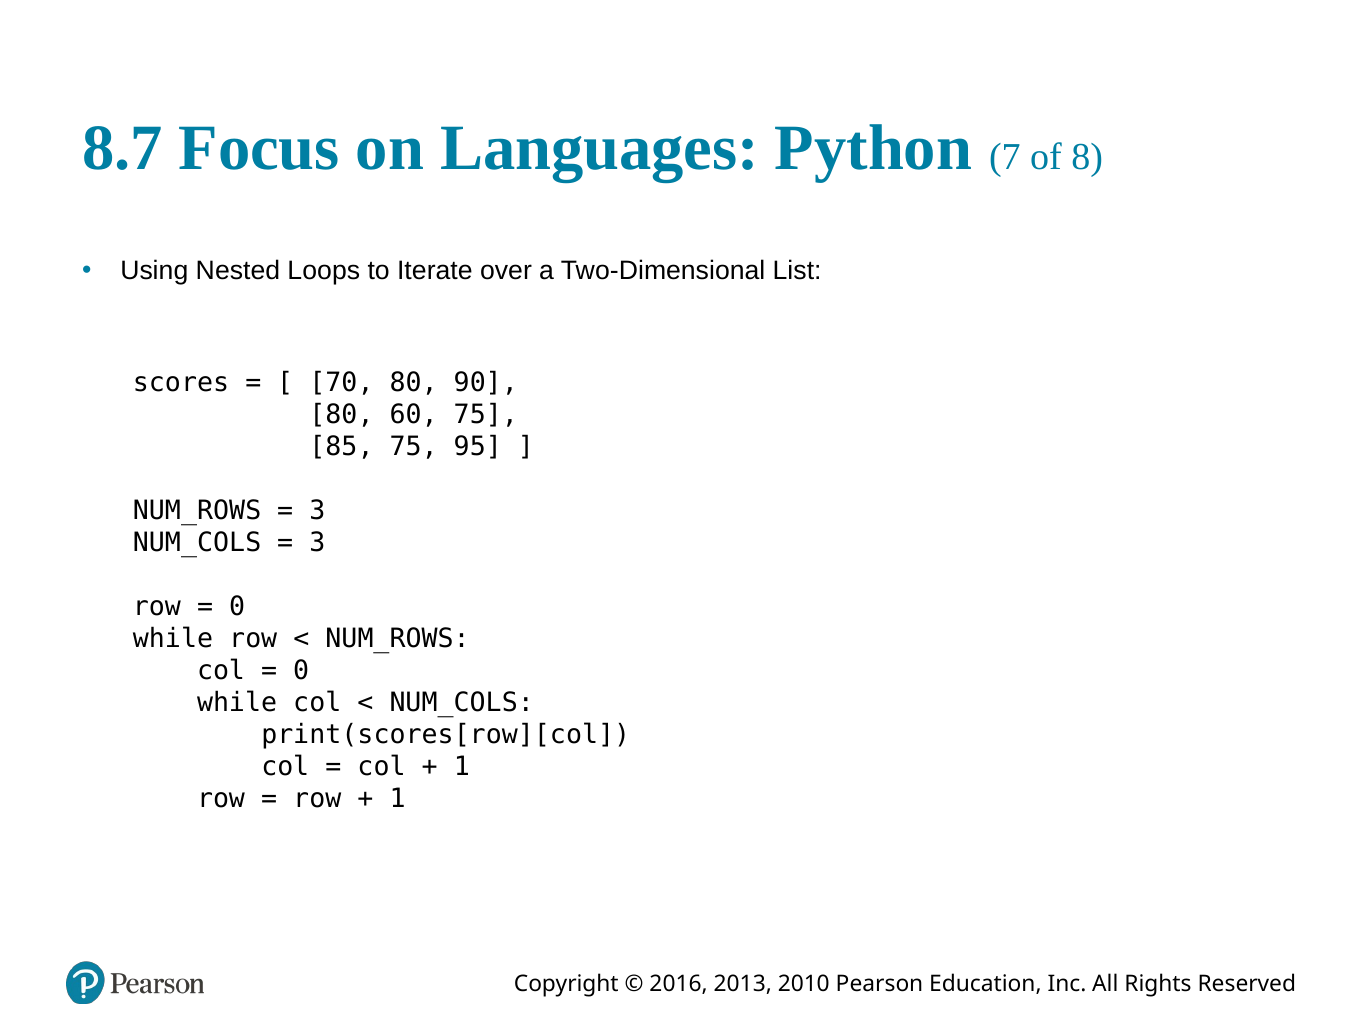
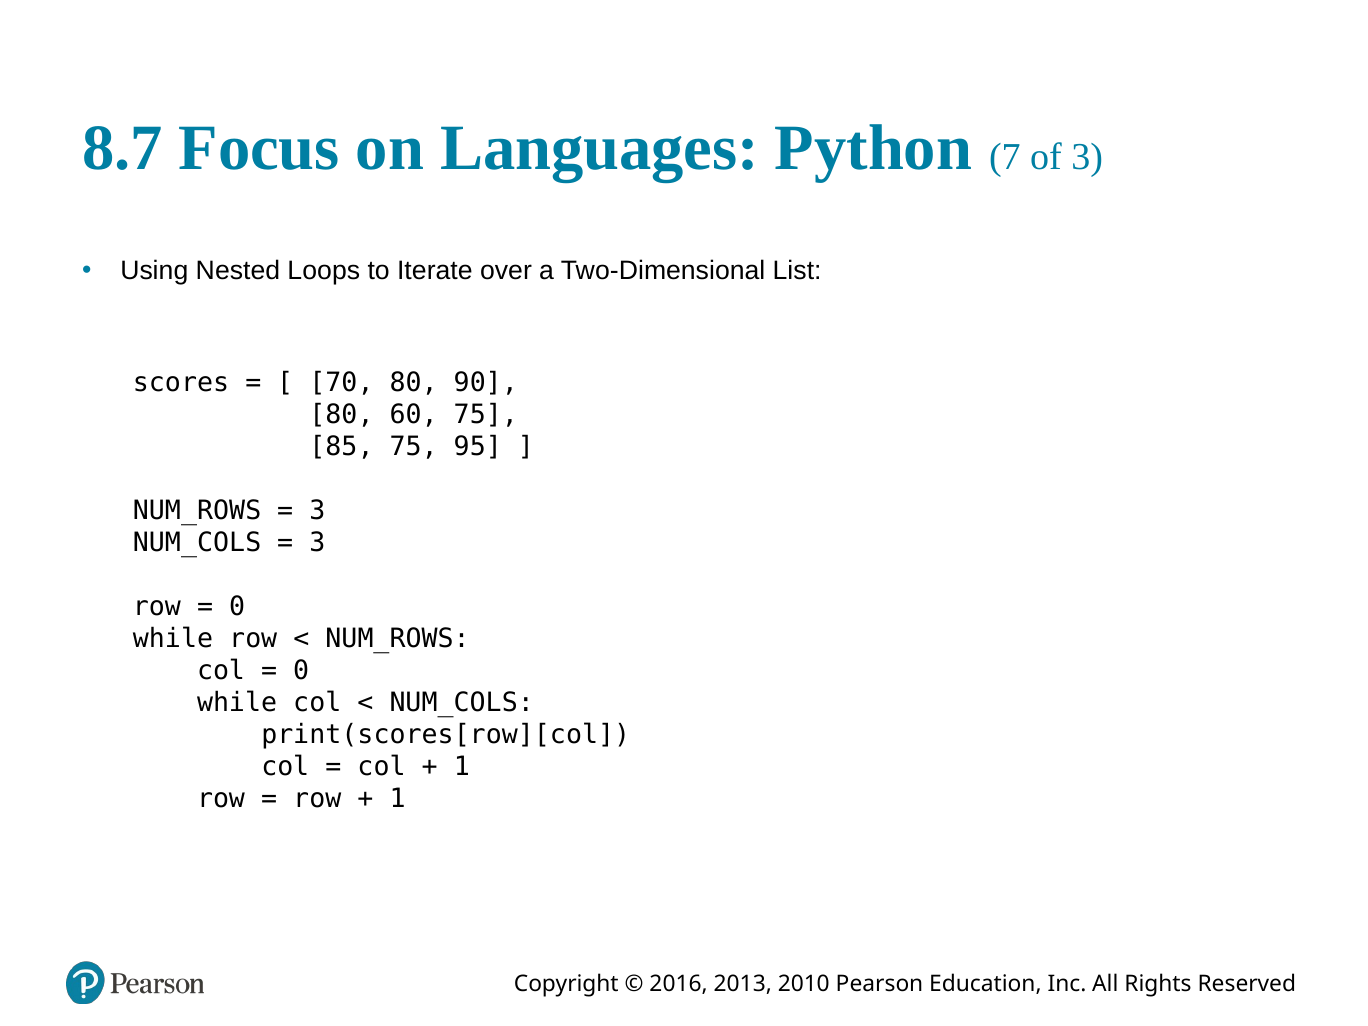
of 8: 8 -> 3
